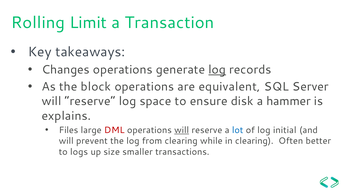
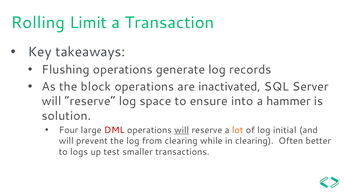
Changes: Changes -> Flushing
log at (217, 70) underline: present -> none
equivalent: equivalent -> inactivated
disk: disk -> into
explains: explains -> solution
Files: Files -> Four
lot colour: blue -> orange
size: size -> test
